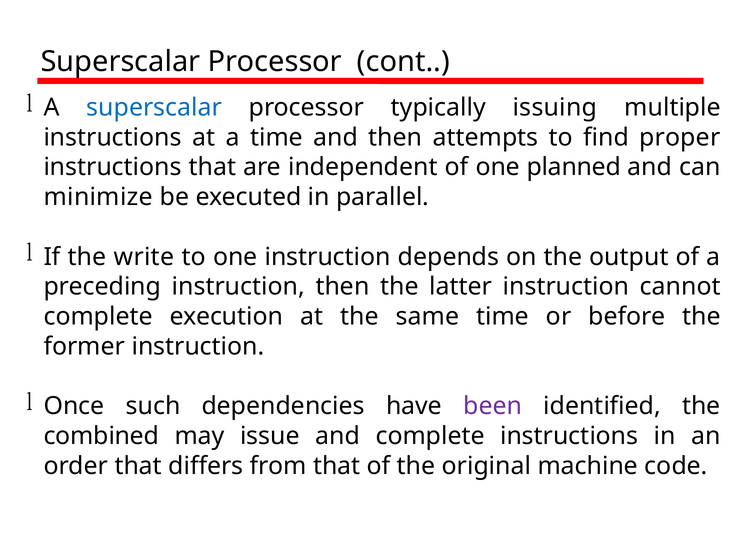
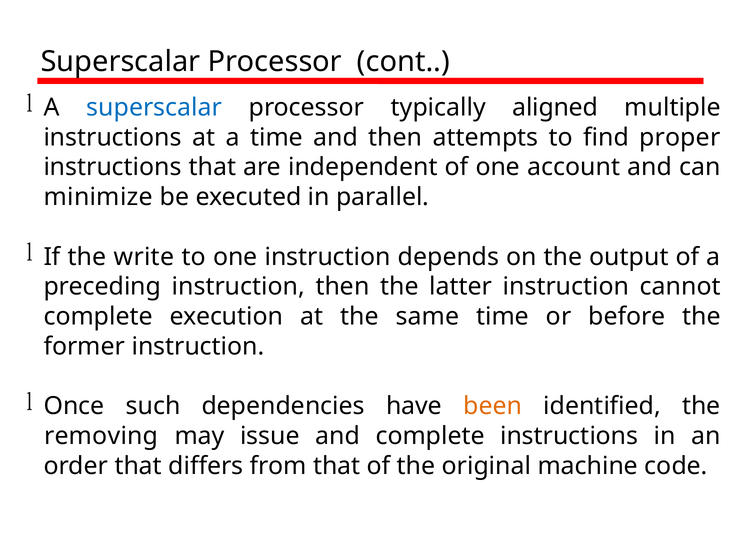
issuing: issuing -> aligned
planned: planned -> account
been colour: purple -> orange
combined: combined -> removing
